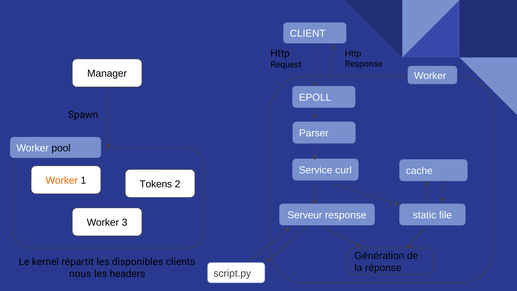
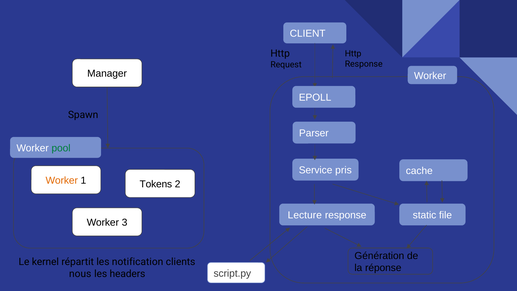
pool colour: black -> green
curl: curl -> pris
Serveur: Serveur -> Lecture
disponibles: disponibles -> notification
